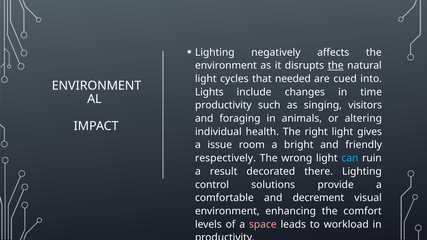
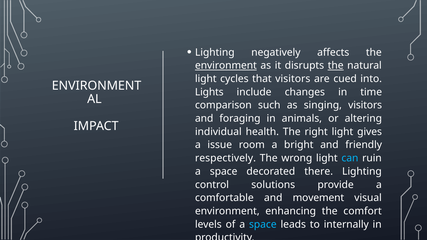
environment at (226, 66) underline: none -> present
that needed: needed -> visitors
productivity at (223, 105): productivity -> comparison
result at (224, 172): result -> space
decrement: decrement -> movement
space at (263, 224) colour: pink -> light blue
workload: workload -> internally
